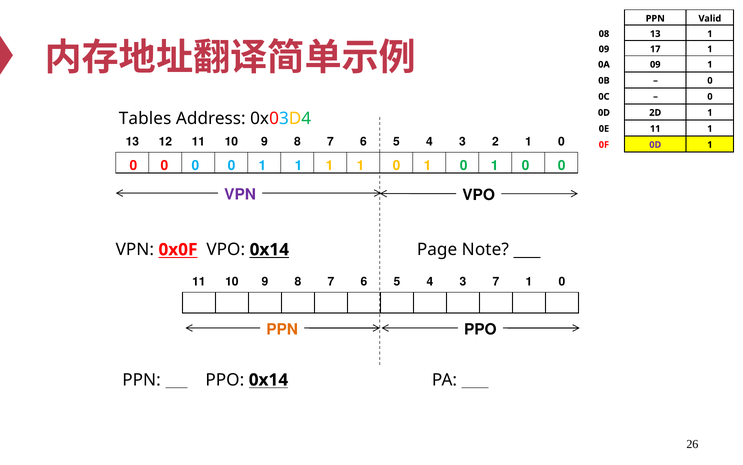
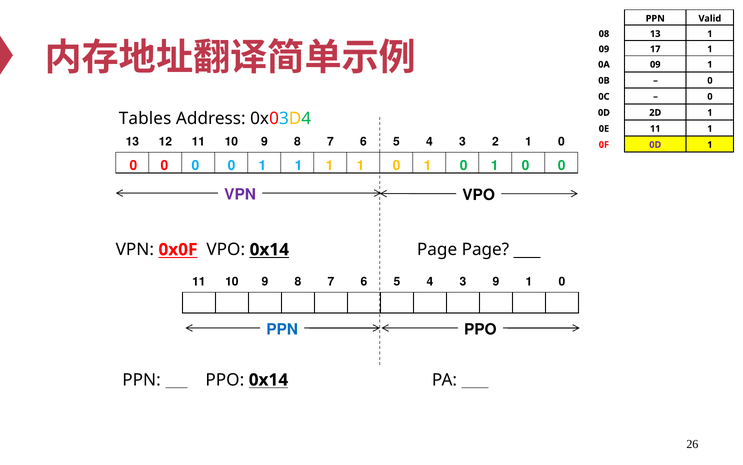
Page Note: Note -> Page
3 7: 7 -> 9
PPN at (282, 329) colour: orange -> blue
